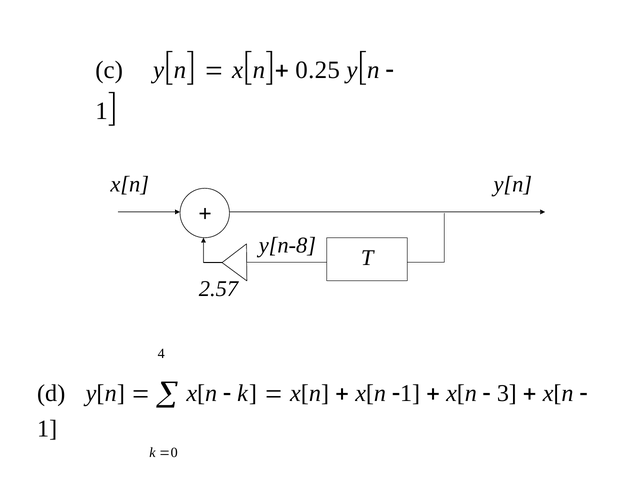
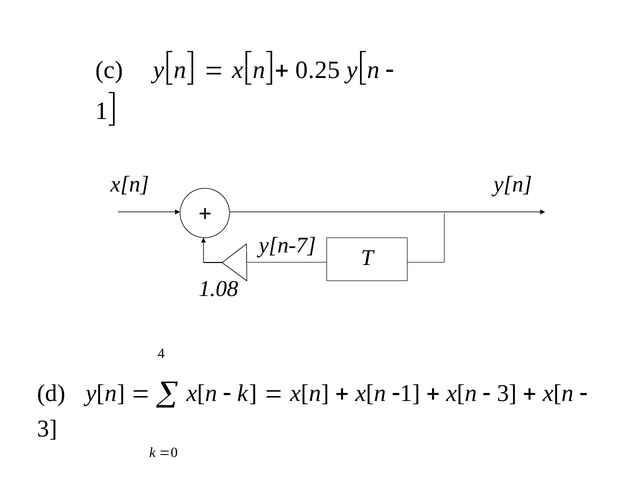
y[n-8: y[n-8 -> y[n-7
2.57: 2.57 -> 1.08
1 at (47, 429): 1 -> 3
